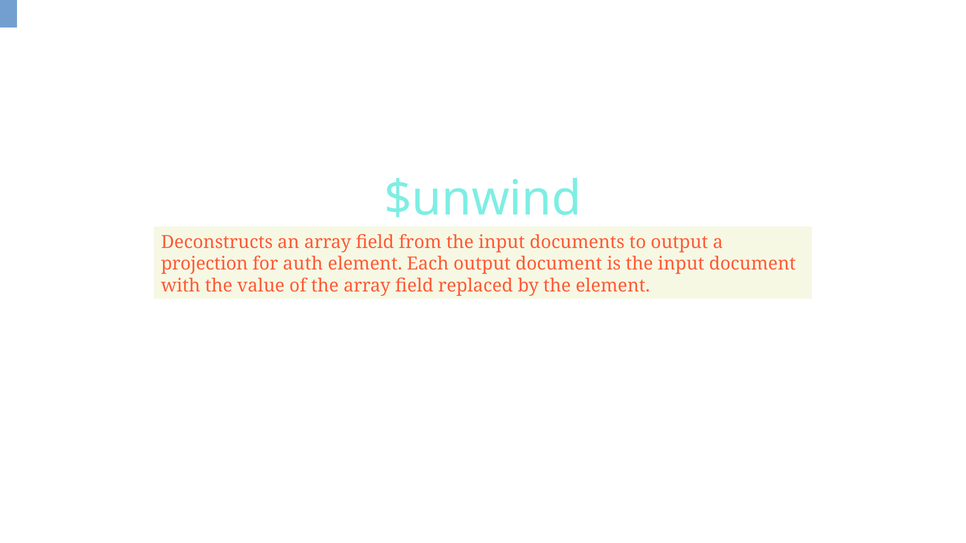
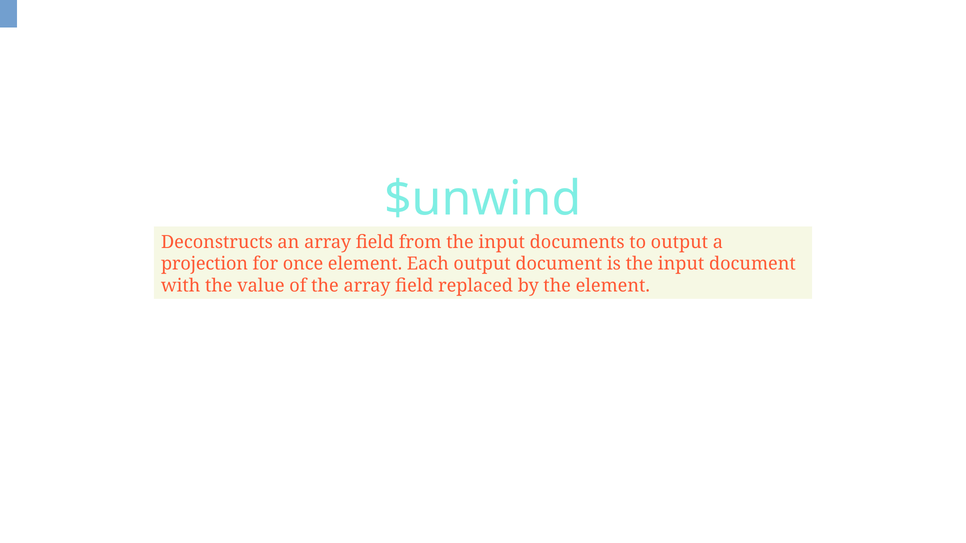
auth: auth -> once
